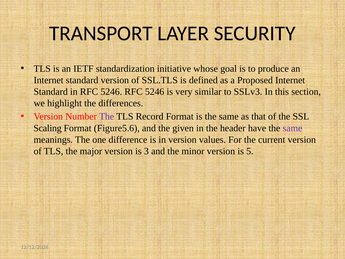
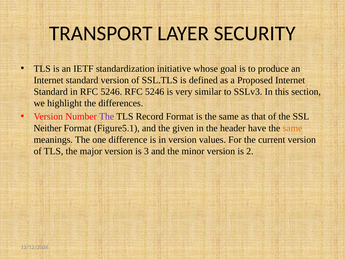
Scaling: Scaling -> Neither
Figure5.6: Figure5.6 -> Figure5.1
same at (292, 128) colour: purple -> orange
5: 5 -> 2
